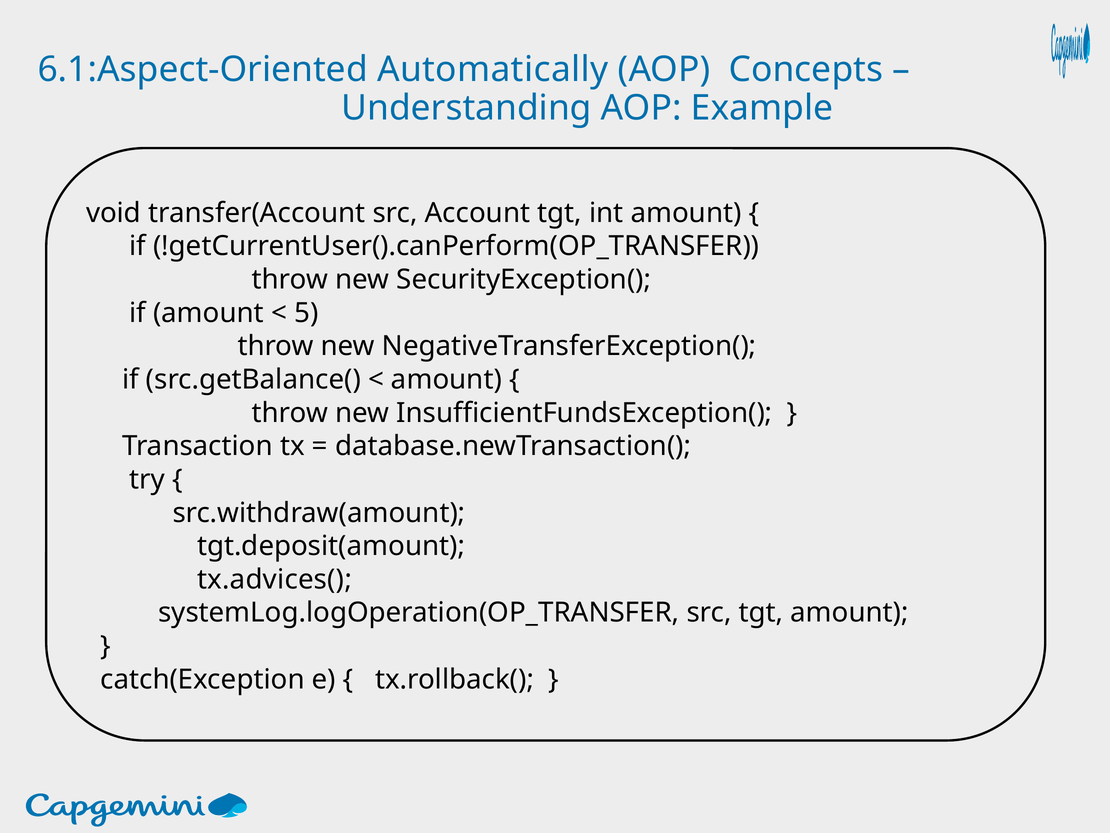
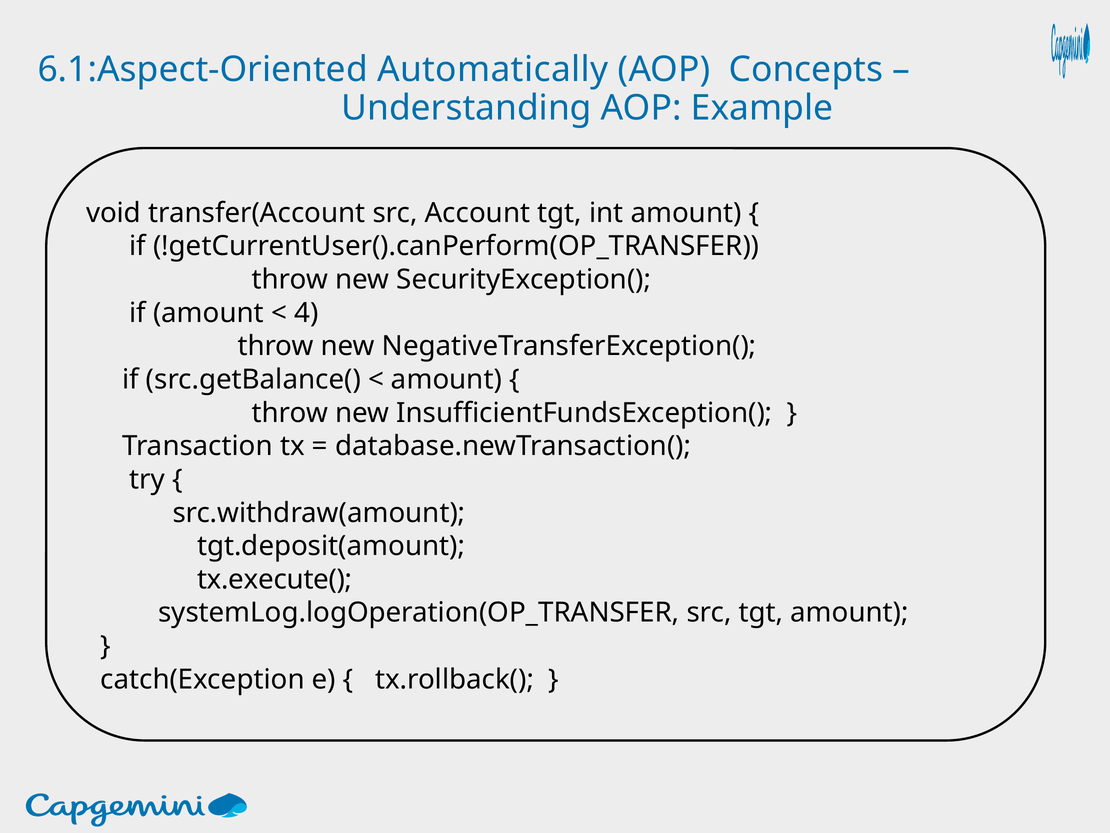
5: 5 -> 4
tx.advices(: tx.advices( -> tx.execute(
